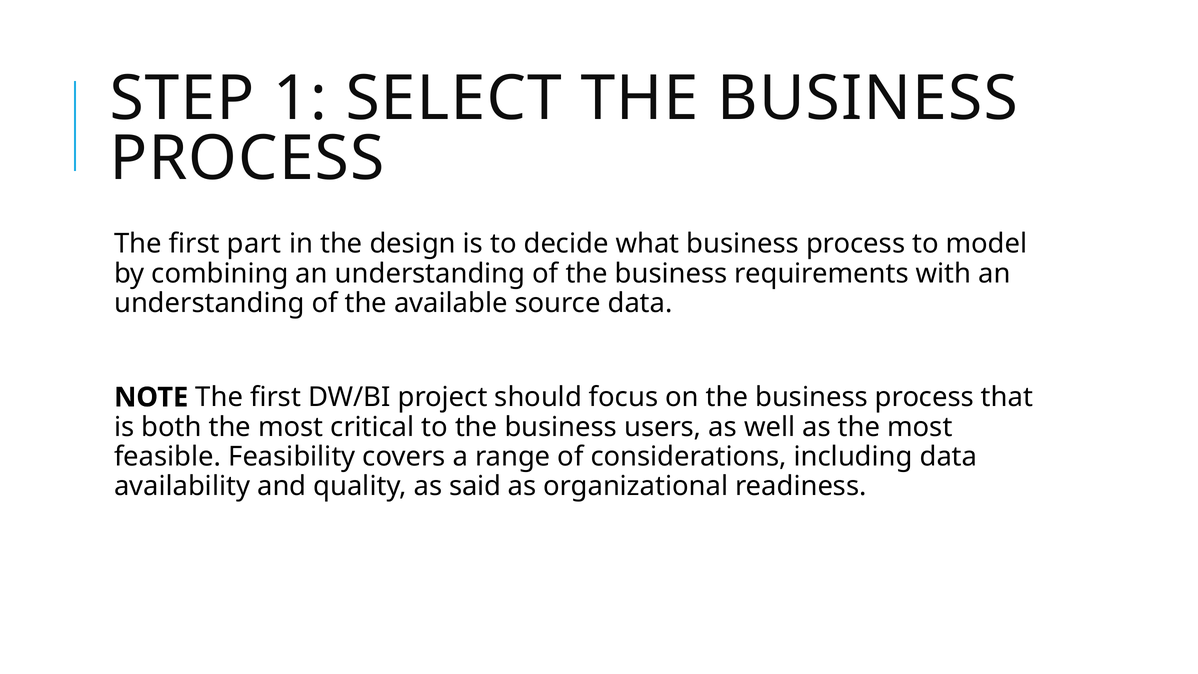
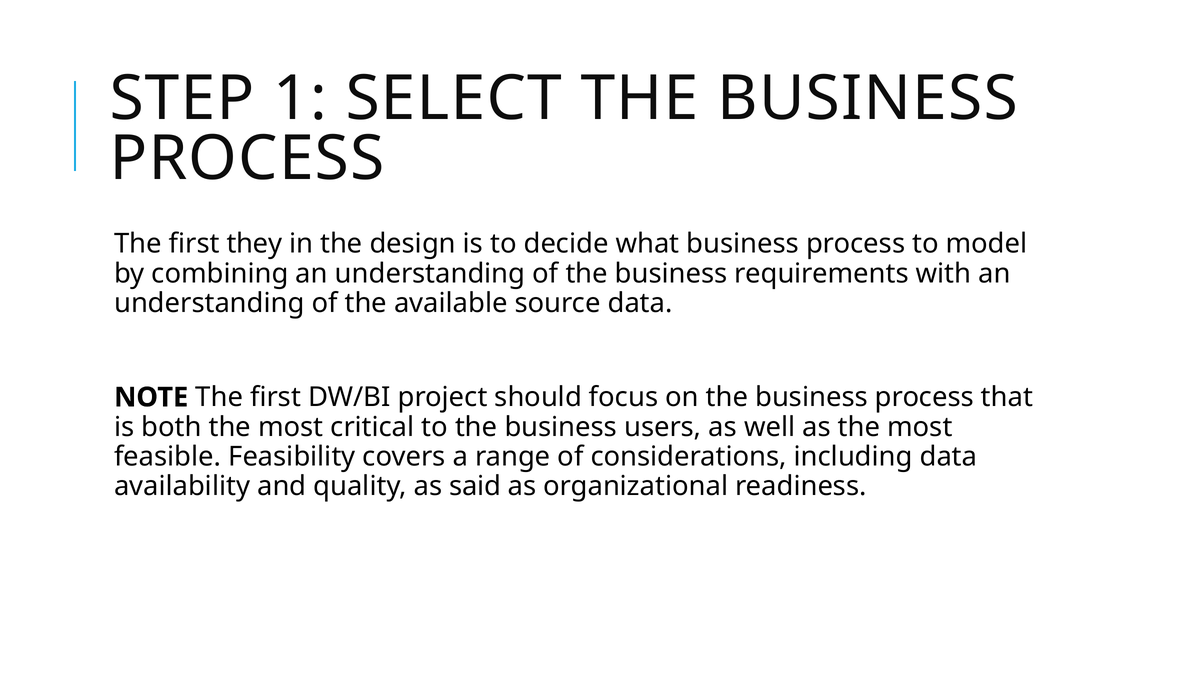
part: part -> they
